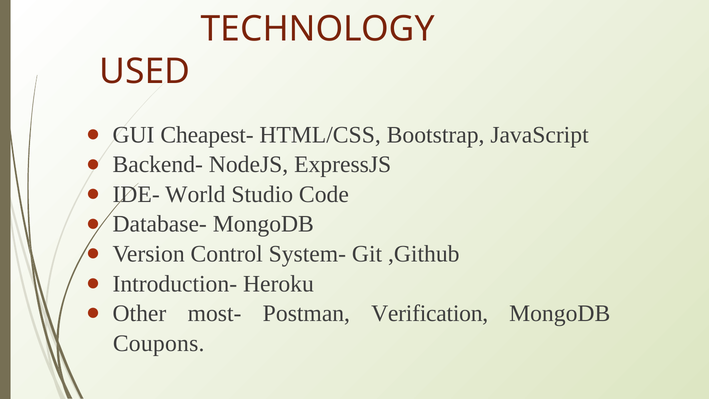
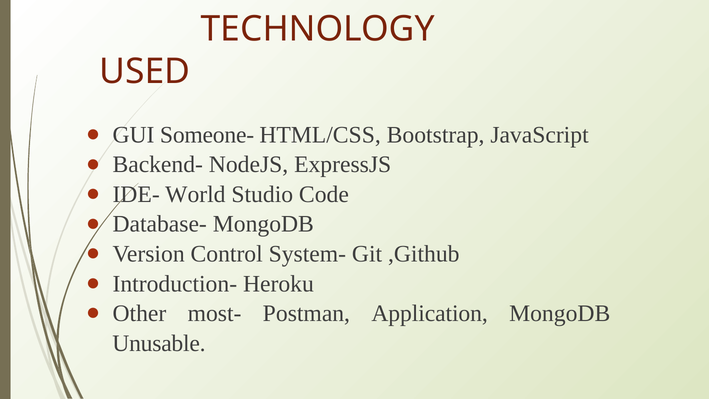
Cheapest-: Cheapest- -> Someone-
Verification: Verification -> Application
Coupons: Coupons -> Unusable
